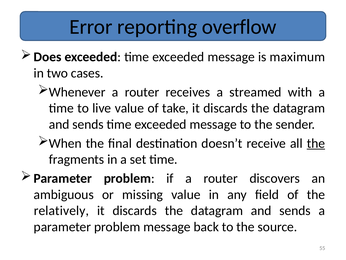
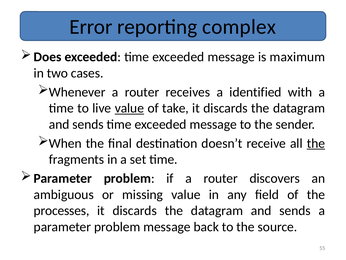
overflow: overflow -> complex
streamed: streamed -> identified
value at (129, 108) underline: none -> present
relatively: relatively -> processes
